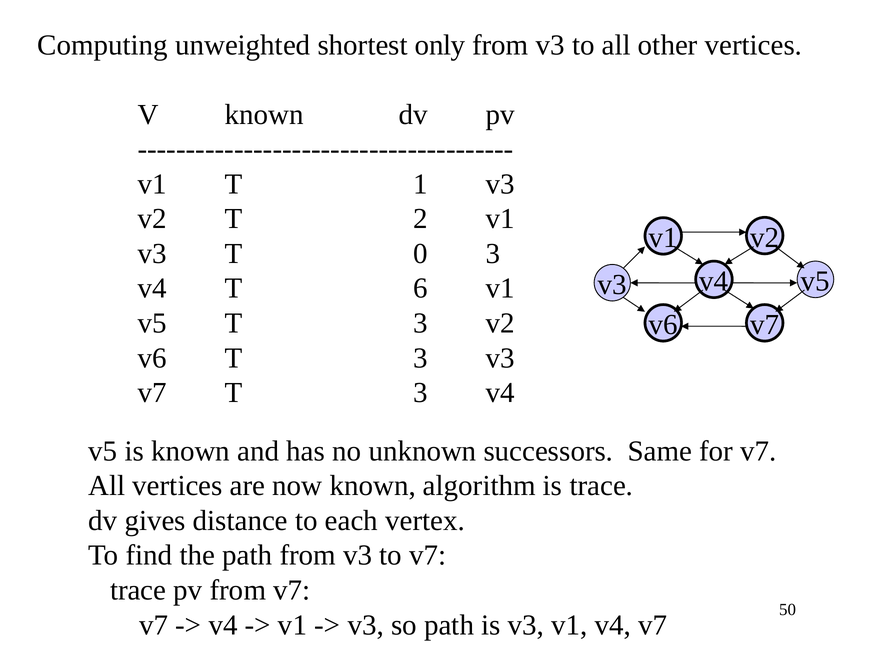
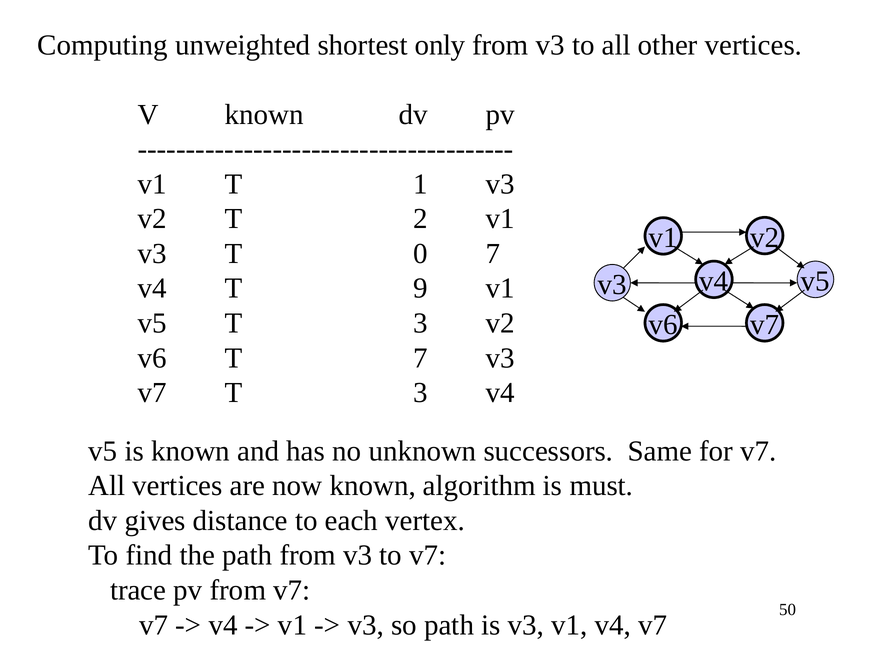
0 3: 3 -> 7
6: 6 -> 9
v6 T 3: 3 -> 7
is trace: trace -> must
